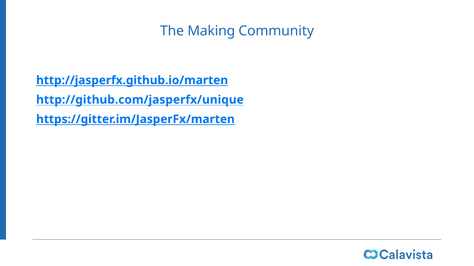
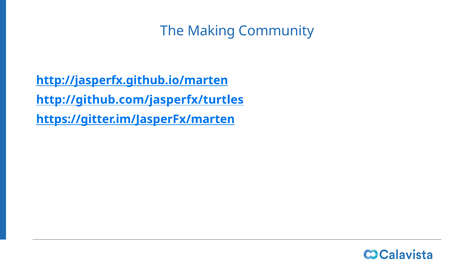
http://github.com/jasperfx/unique: http://github.com/jasperfx/unique -> http://github.com/jasperfx/turtles
